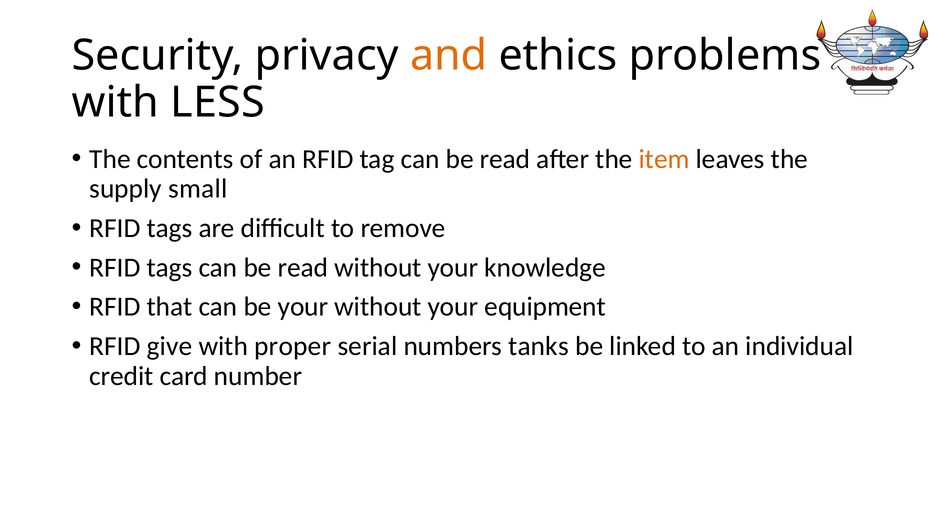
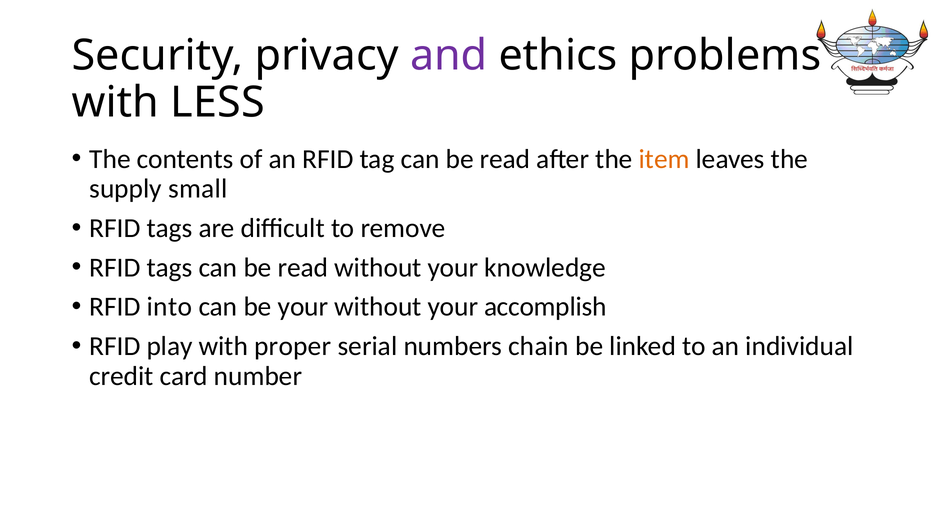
and colour: orange -> purple
that: that -> into
equipment: equipment -> accomplish
give: give -> play
tanks: tanks -> chain
